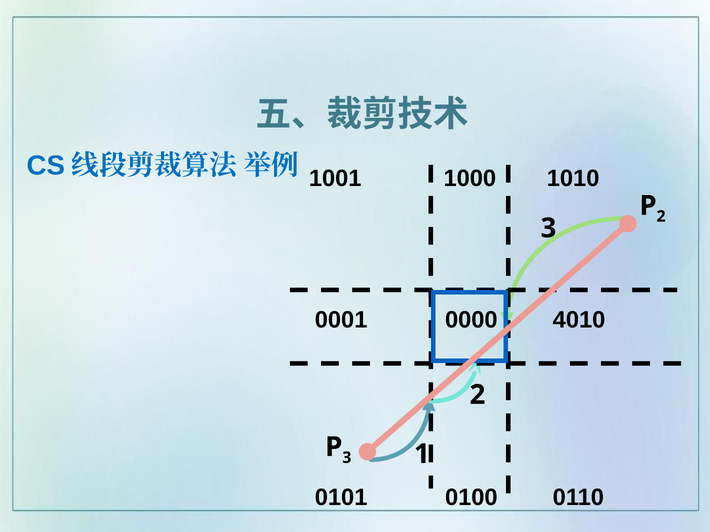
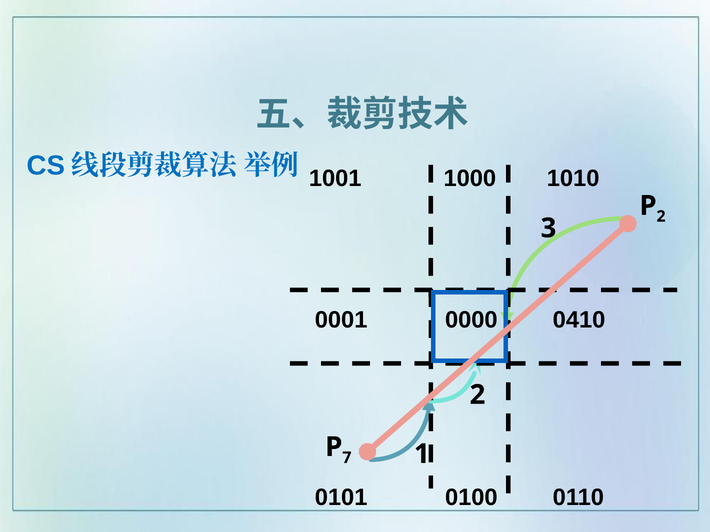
4010: 4010 -> 0410
3 at (347, 458): 3 -> 7
